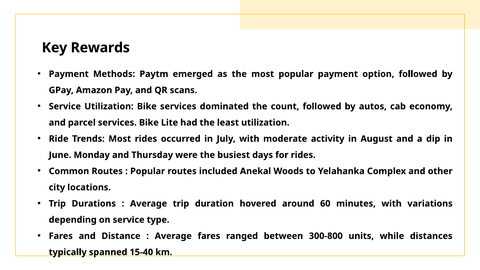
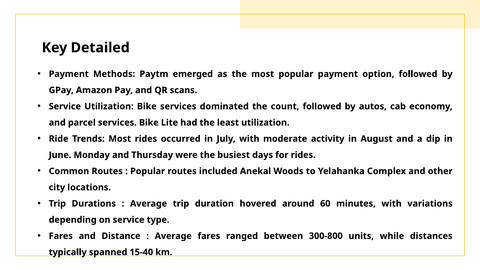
Rewards: Rewards -> Detailed
